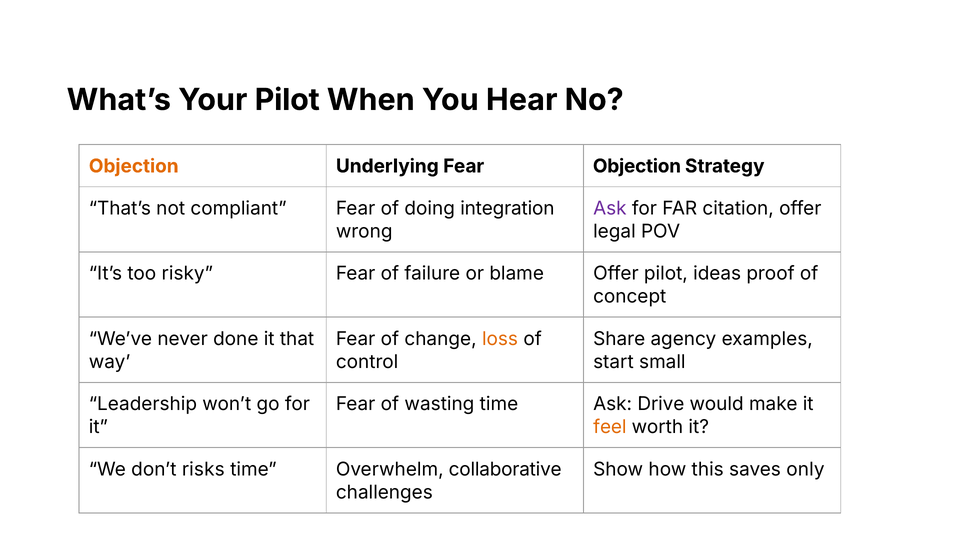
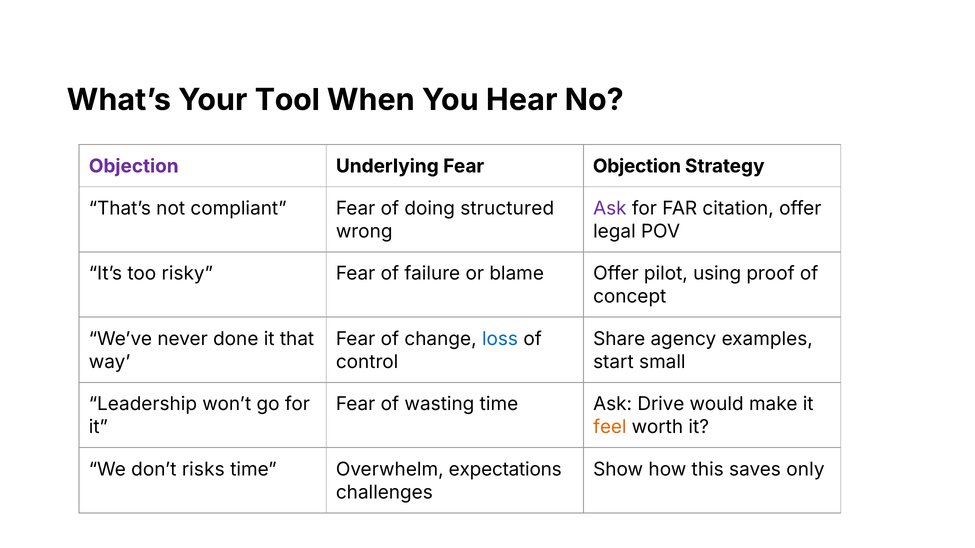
Your Pilot: Pilot -> Tool
Objection at (134, 166) colour: orange -> purple
integration: integration -> structured
ideas: ideas -> using
loss colour: orange -> blue
collaborative: collaborative -> expectations
